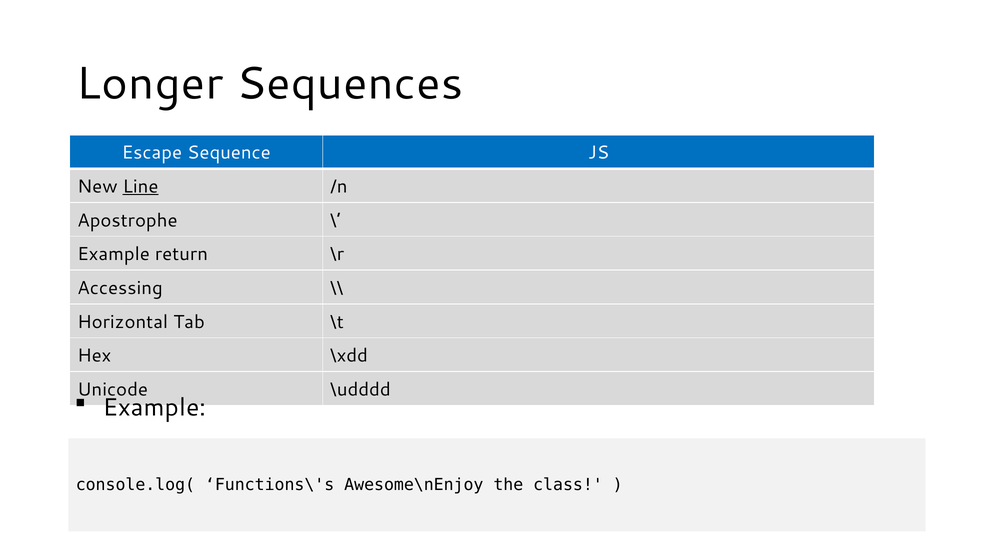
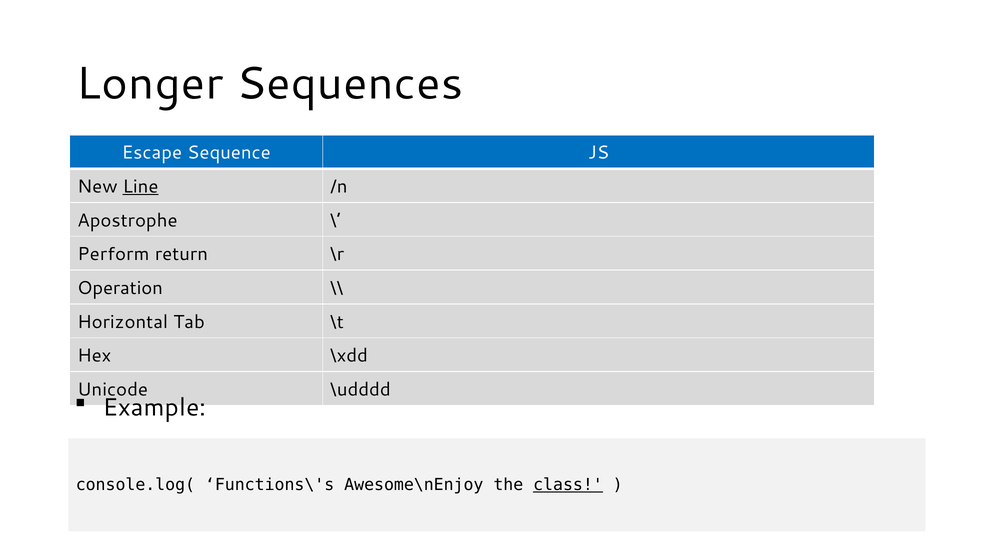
Example at (113, 254): Example -> Perform
Accessing: Accessing -> Operation
class underline: none -> present
